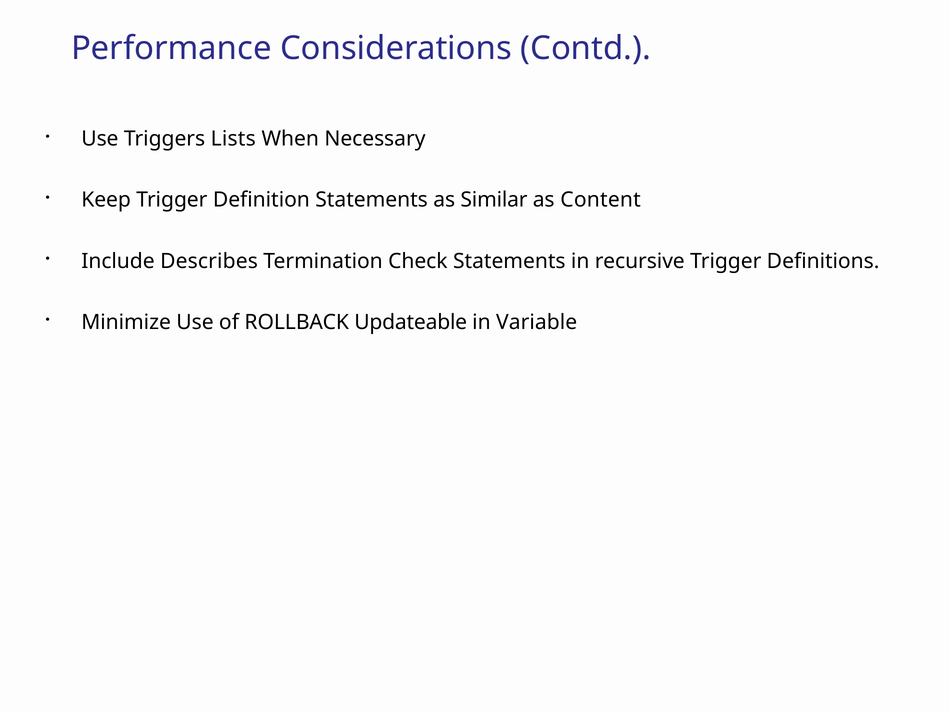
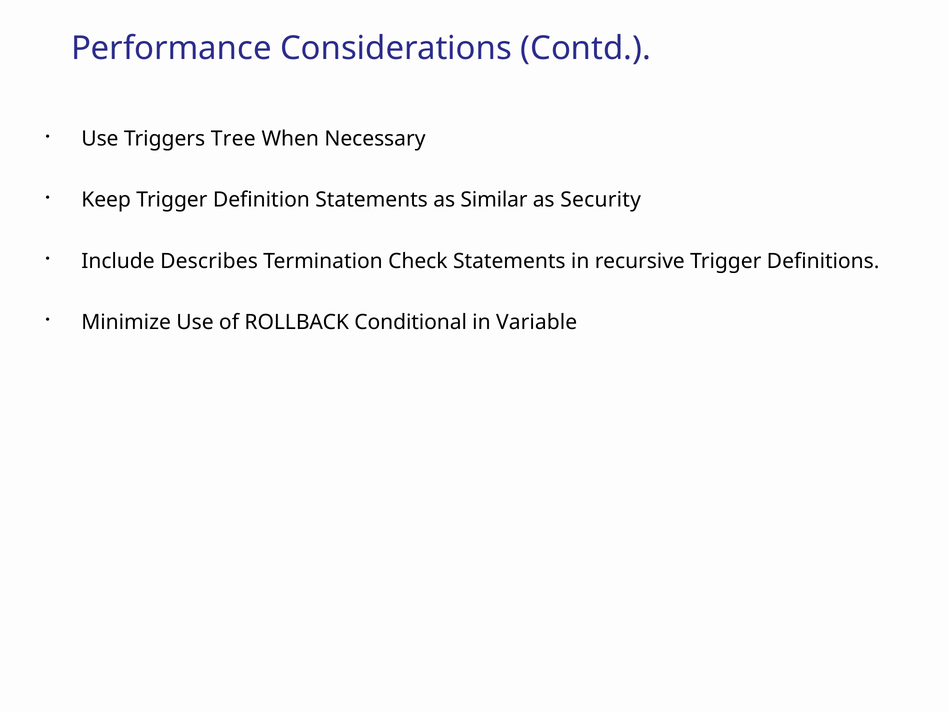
Lists: Lists -> Tree
Content: Content -> Security
Updateable: Updateable -> Conditional
